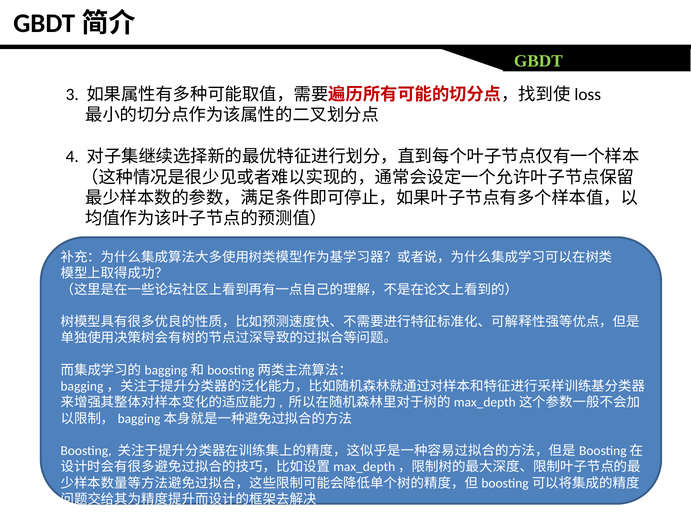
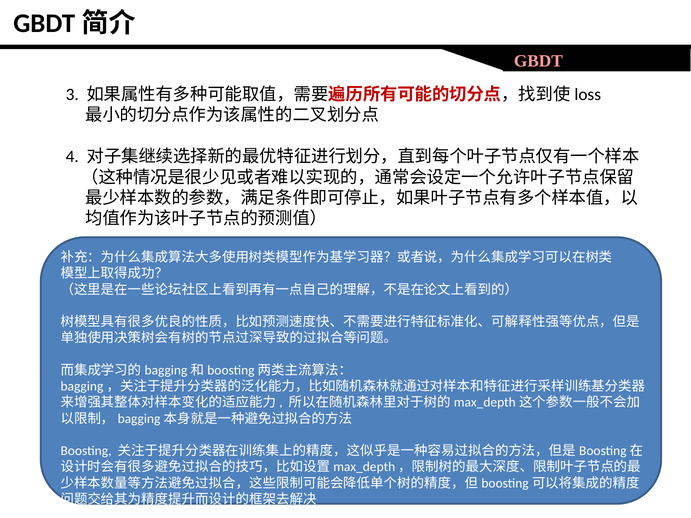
GBDT colour: light green -> pink
